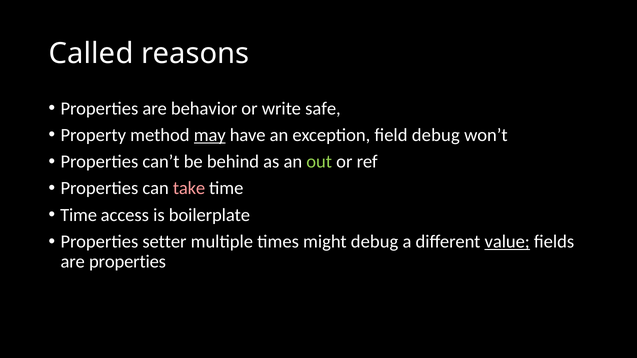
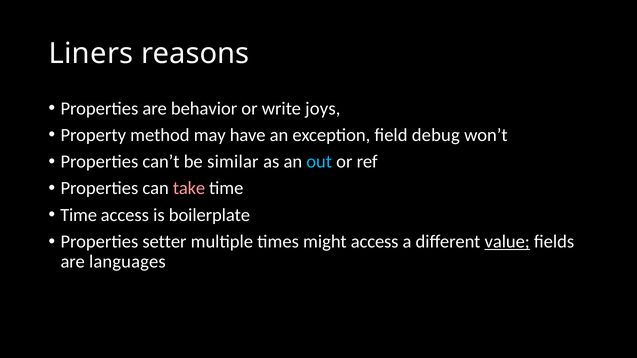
Called: Called -> Liners
safe: safe -> joys
may underline: present -> none
behind: behind -> similar
out colour: light green -> light blue
might debug: debug -> access
are properties: properties -> languages
